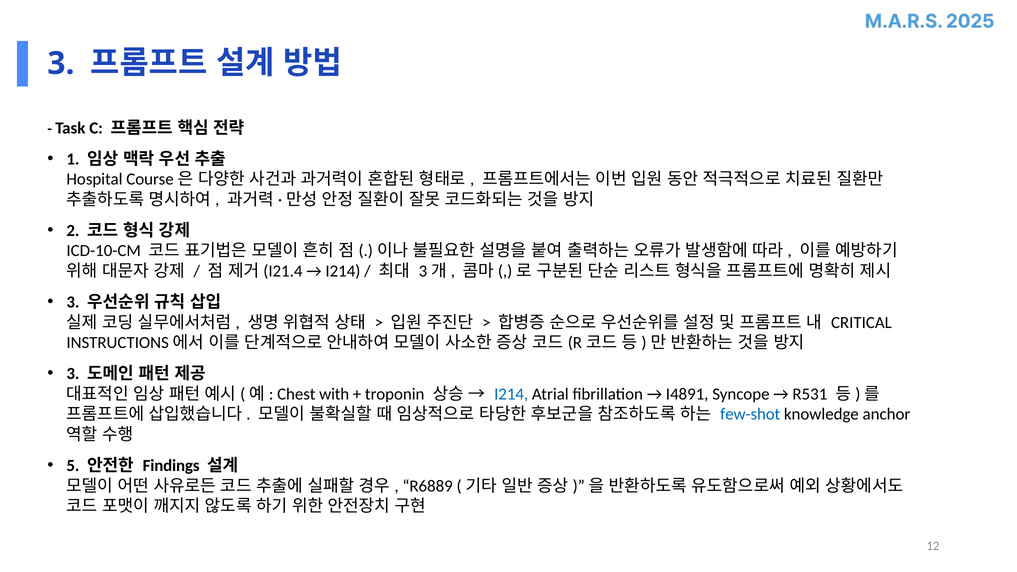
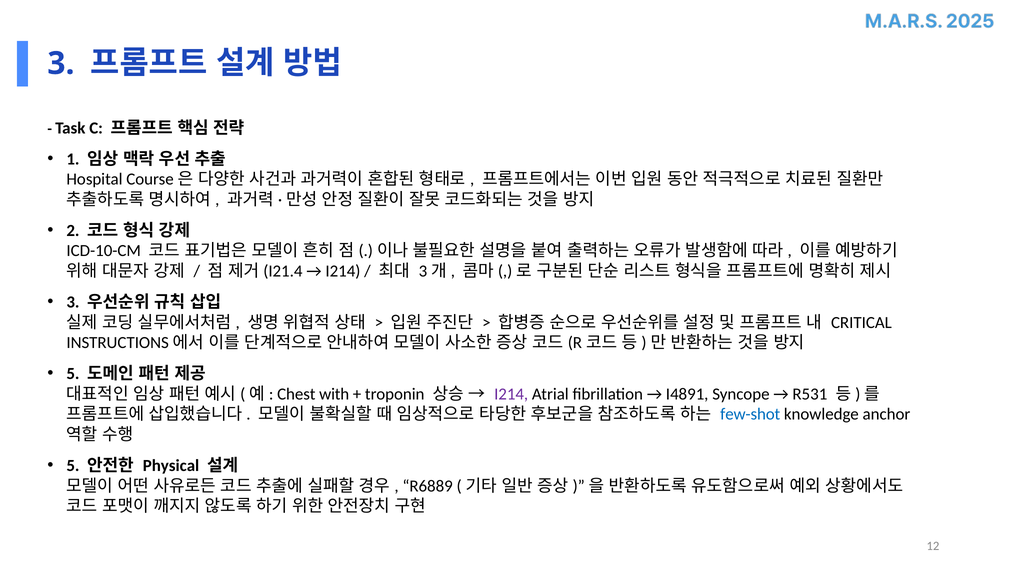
3 at (73, 374): 3 -> 5
I214 at (511, 394) colour: blue -> purple
Findings: Findings -> Physical
